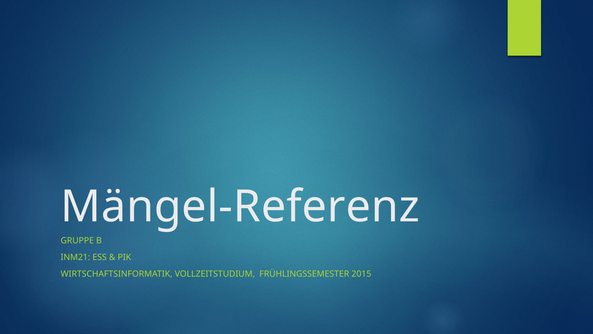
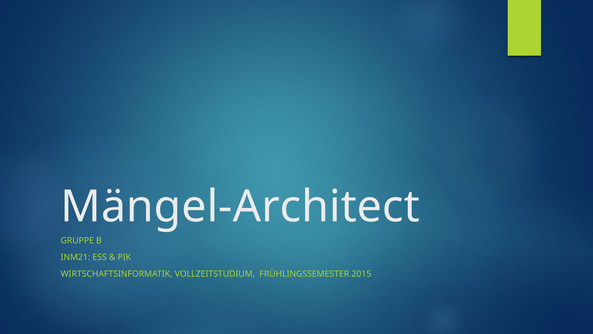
Mängel-Referenz: Mängel-Referenz -> Mängel-Architect
